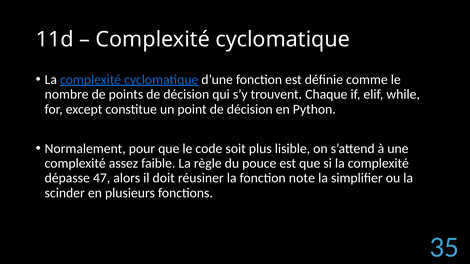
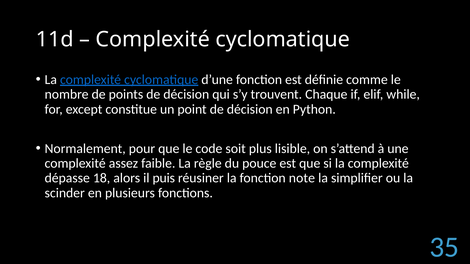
47: 47 -> 18
doit: doit -> puis
